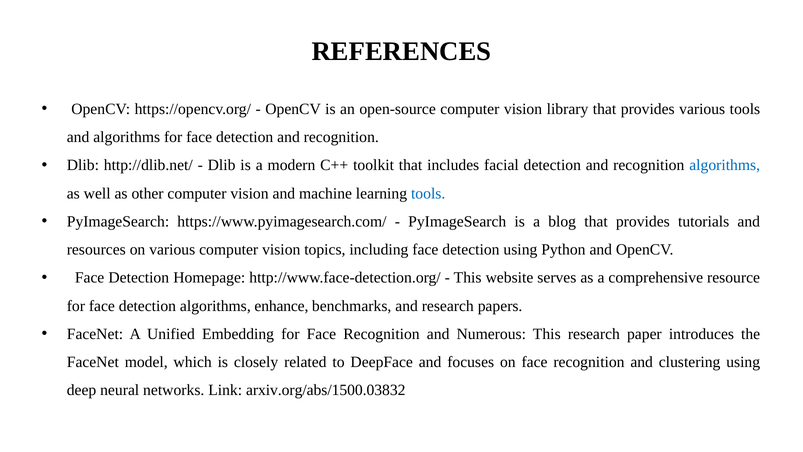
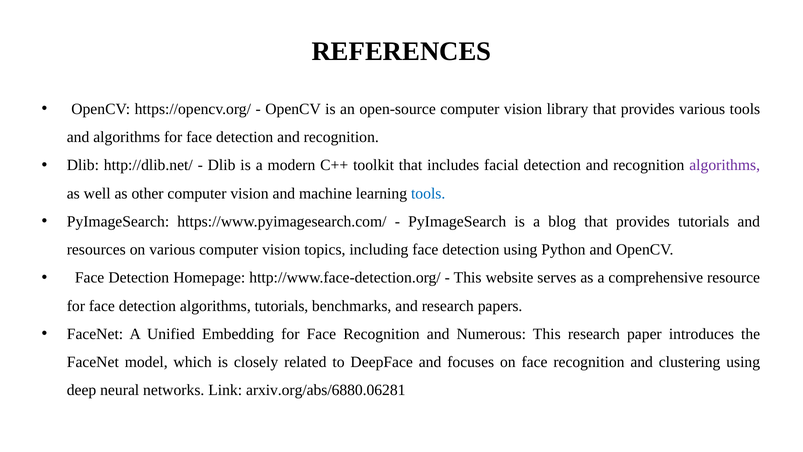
algorithms at (725, 165) colour: blue -> purple
algorithms enhance: enhance -> tutorials
arxiv.org/abs/1500.03832: arxiv.org/abs/1500.03832 -> arxiv.org/abs/6880.06281
